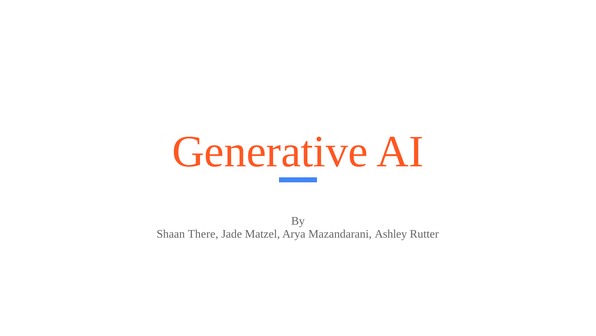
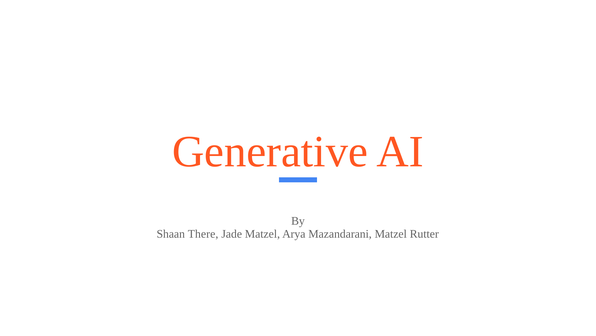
Mazandarani Ashley: Ashley -> Matzel
